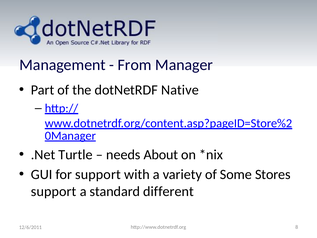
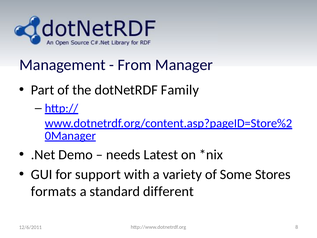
Native: Native -> Family
Turtle: Turtle -> Demo
About: About -> Latest
support at (54, 191): support -> formats
